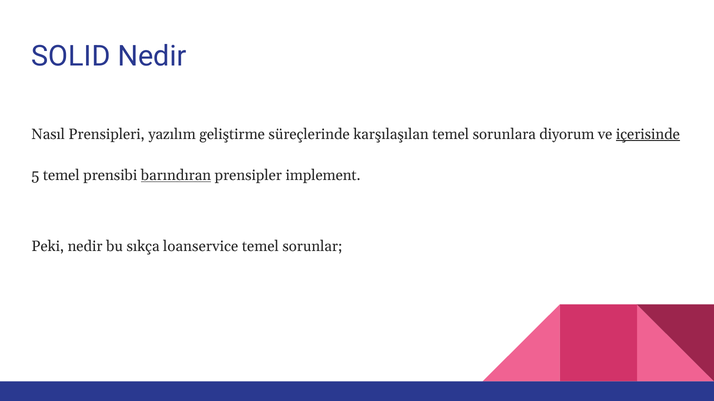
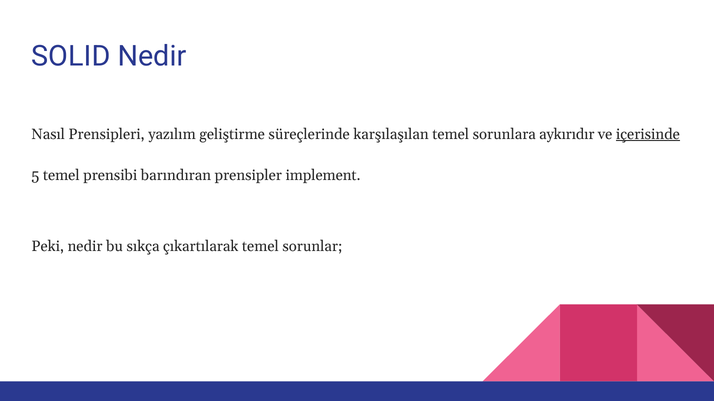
diyorum: diyorum -> aykırıdır
barındıran underline: present -> none
loanservice: loanservice -> çıkartılarak
